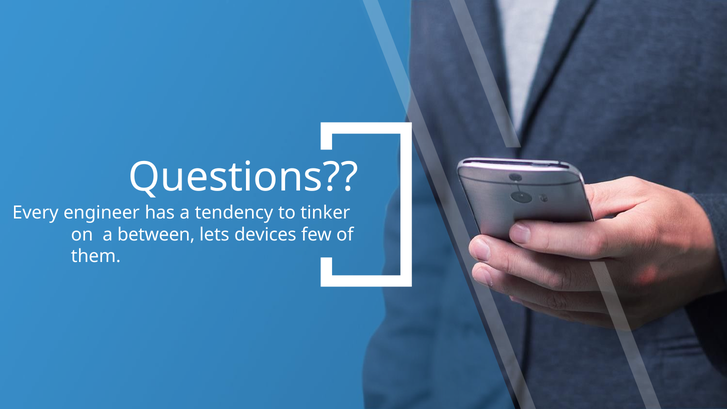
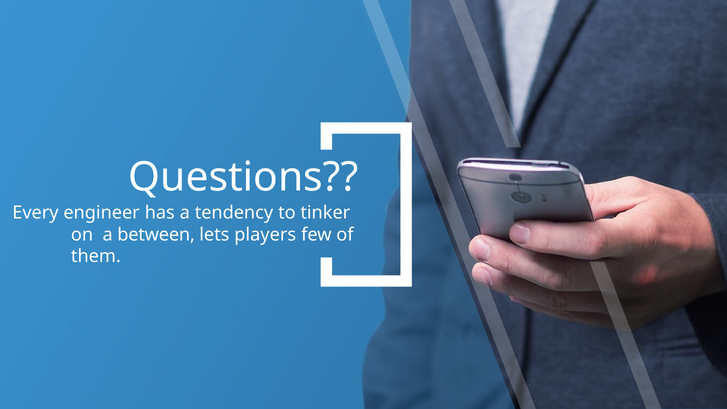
devices: devices -> players
